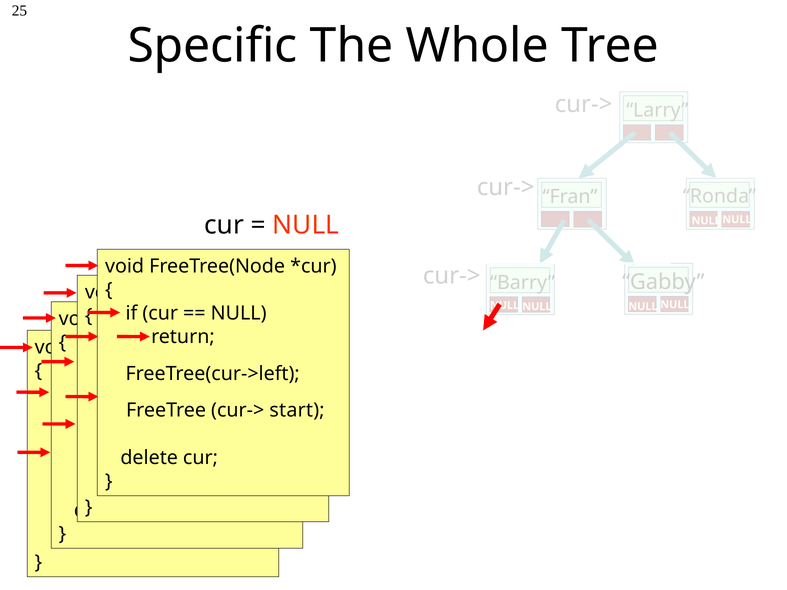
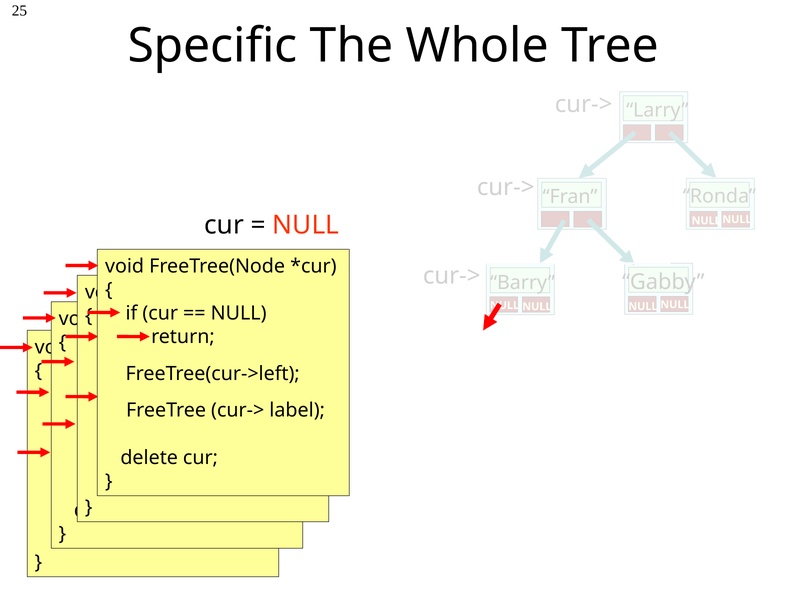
start: start -> label
